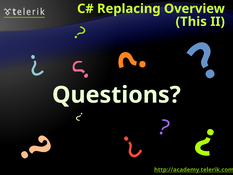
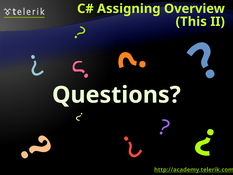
Replacing: Replacing -> Assigning
